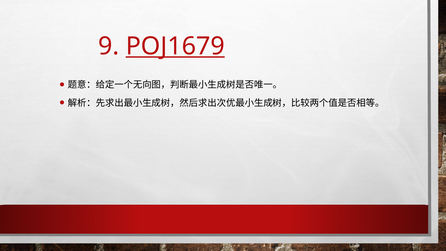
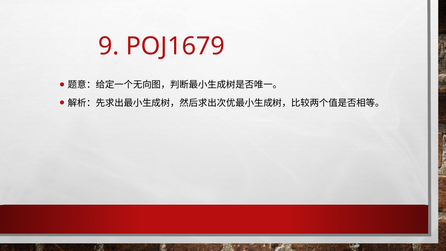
POJ1679 underline: present -> none
